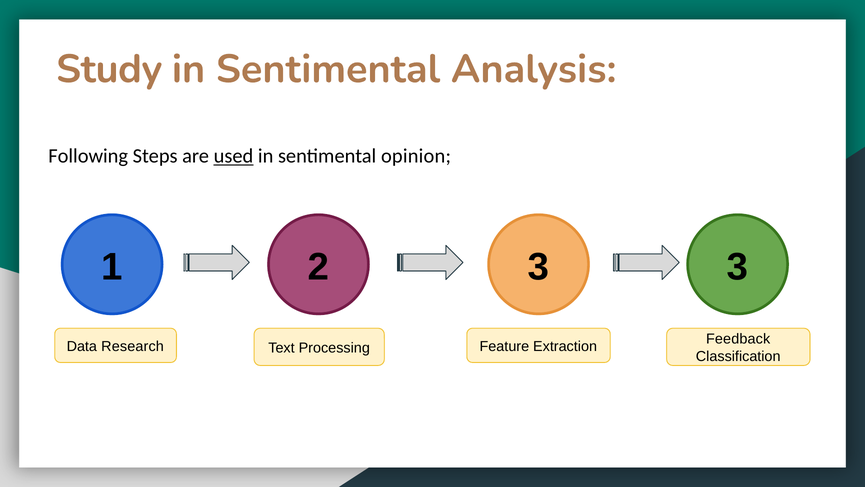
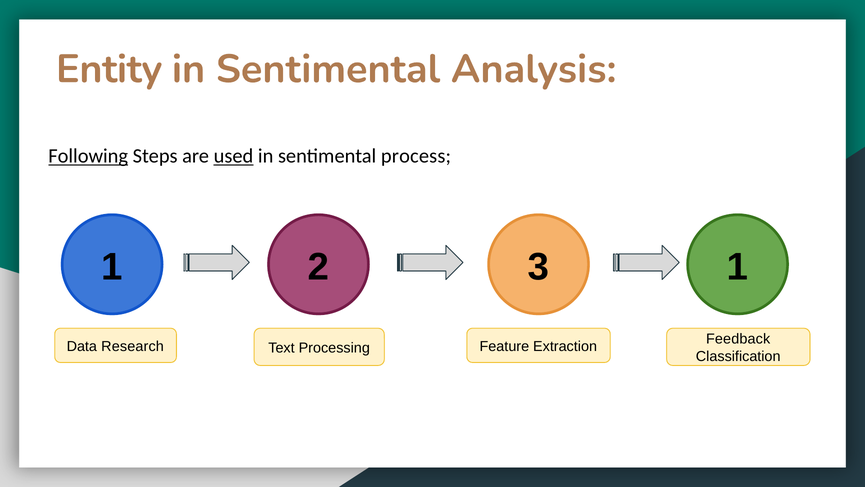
Study: Study -> Entity
Following underline: none -> present
opinion: opinion -> process
2 3: 3 -> 1
